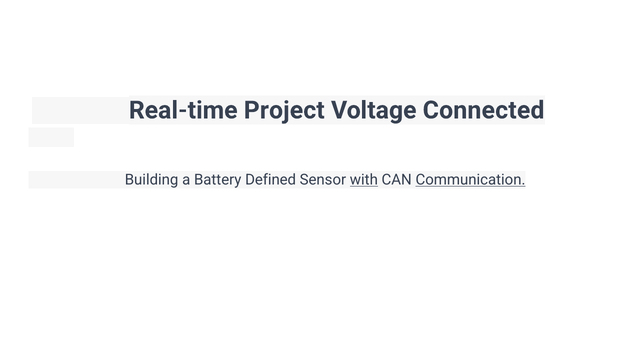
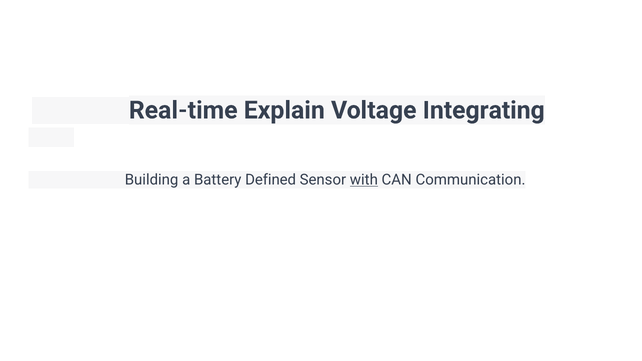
Project: Project -> Explain
Connected: Connected -> Integrating
Communication underline: present -> none
